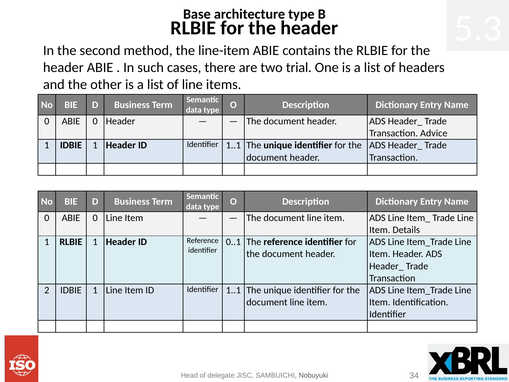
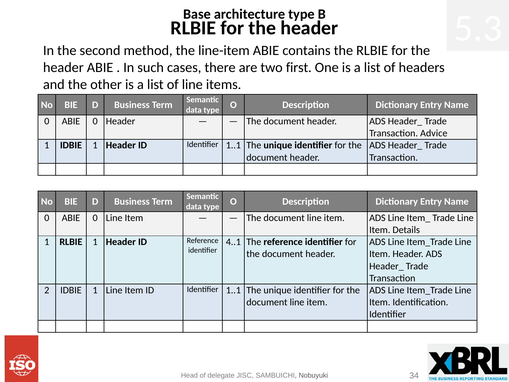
trial: trial -> first
0..1: 0..1 -> 4..1
